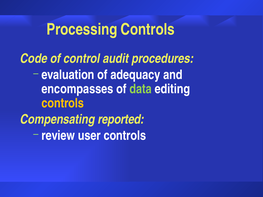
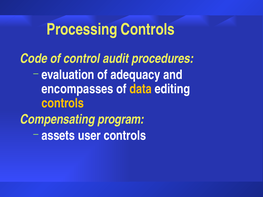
data colour: light green -> yellow
reported: reported -> program
review: review -> assets
